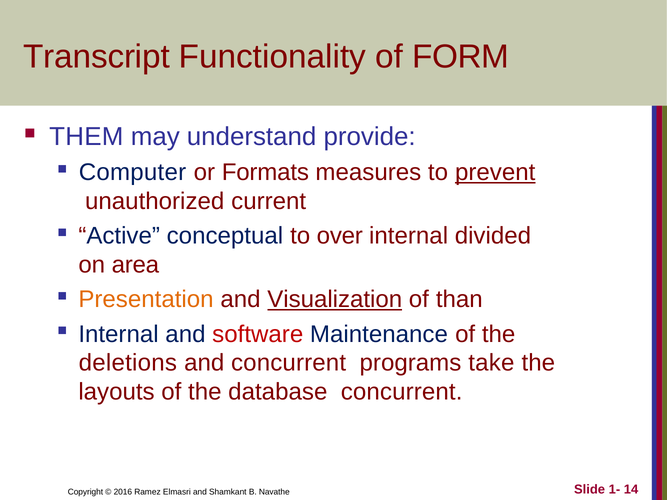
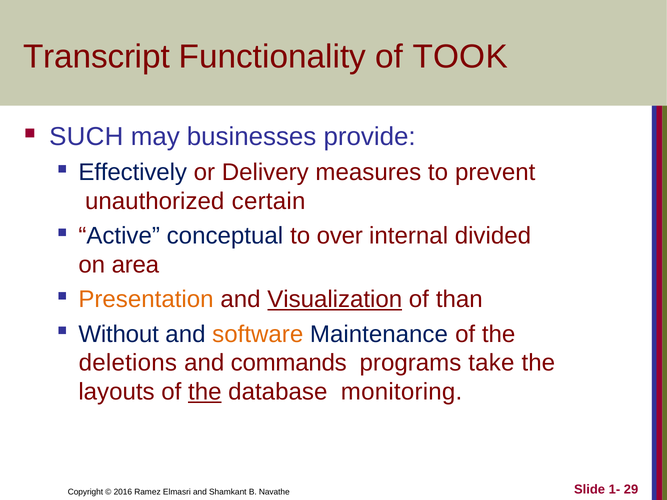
FORM: FORM -> TOOK
THEM: THEM -> SUCH
understand: understand -> businesses
Computer: Computer -> Effectively
Formats: Formats -> Delivery
prevent underline: present -> none
current: current -> certain
Internal at (119, 334): Internal -> Without
software colour: red -> orange
and concurrent: concurrent -> commands
the at (205, 392) underline: none -> present
database concurrent: concurrent -> monitoring
14: 14 -> 29
